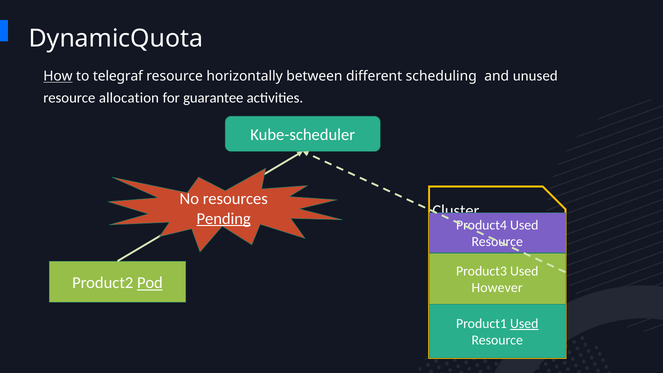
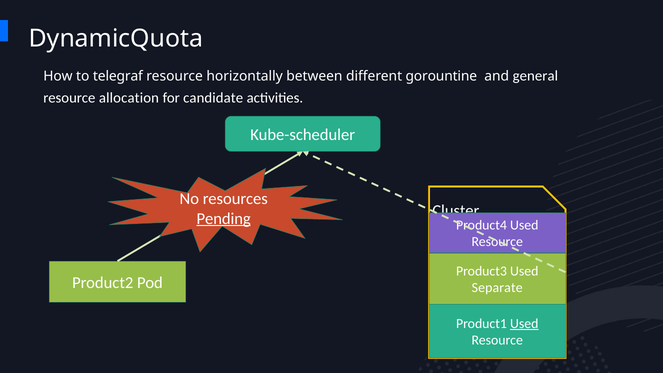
How underline: present -> none
scheduling: scheduling -> gorountine
unused: unused -> general
guarantee: guarantee -> candidate
Pod underline: present -> none
However: However -> Separate
